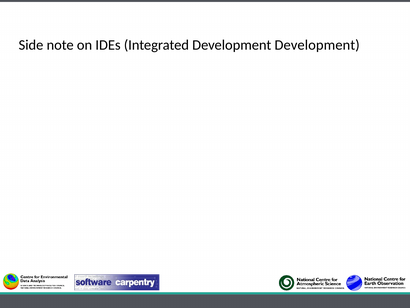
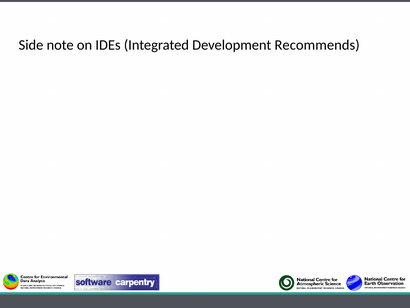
Development Development: Development -> Recommends
